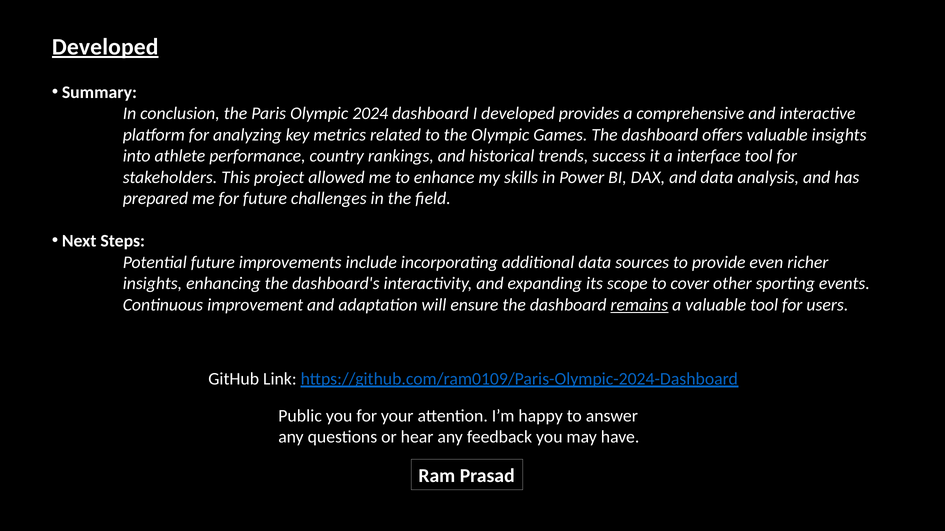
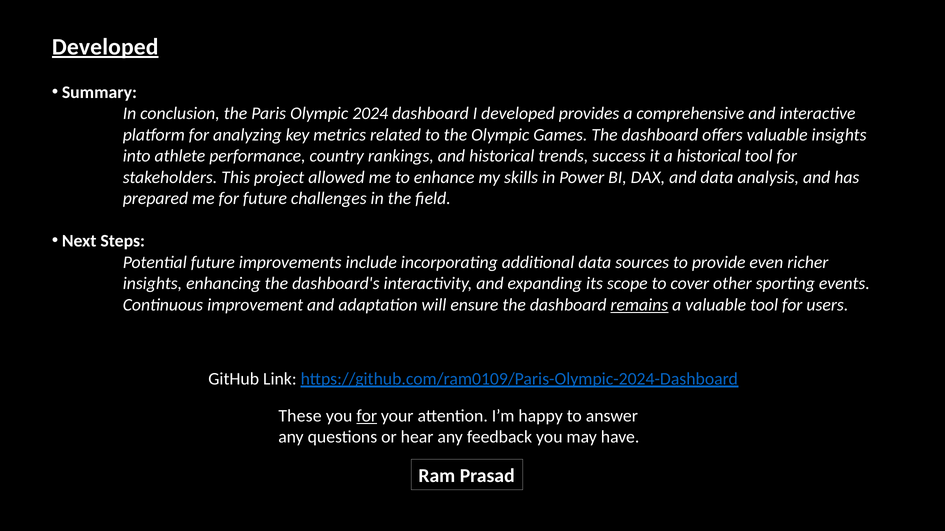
a interface: interface -> historical
Public: Public -> These
for at (367, 416) underline: none -> present
